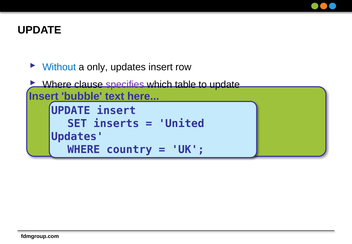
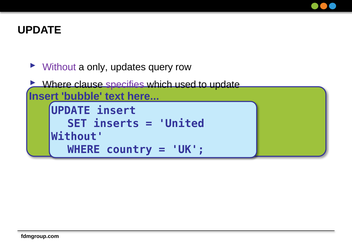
Without at (59, 67) colour: blue -> purple
updates insert: insert -> query
table: table -> used
Updates at (77, 136): Updates -> Without
